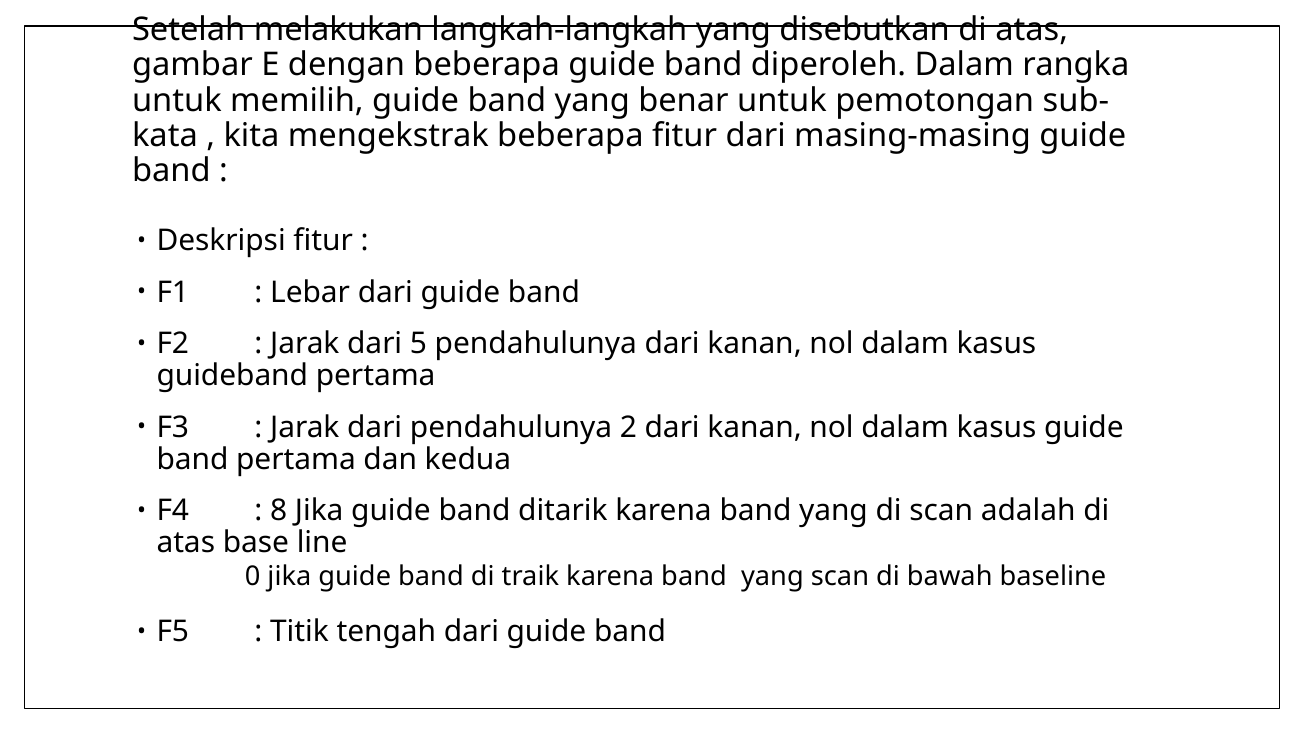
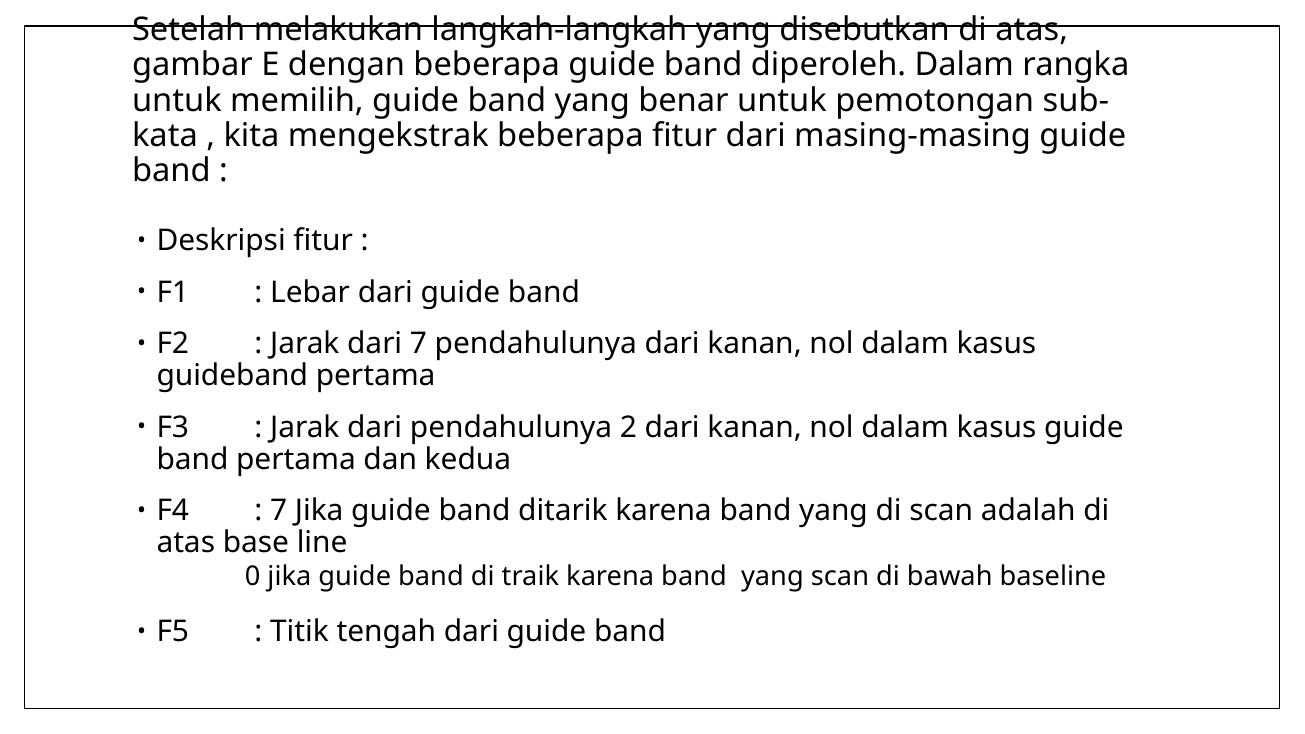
dari 5: 5 -> 7
8 at (279, 511): 8 -> 7
